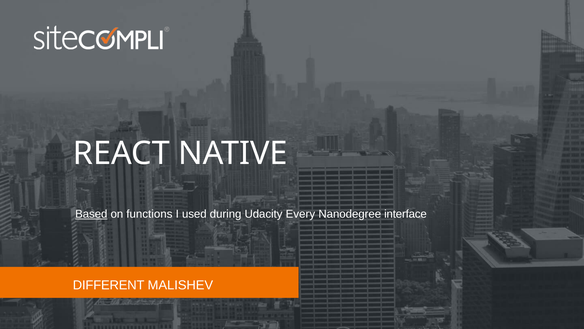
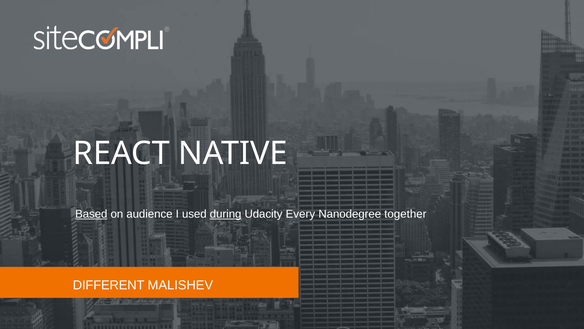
functions: functions -> audience
during underline: none -> present
interface: interface -> together
